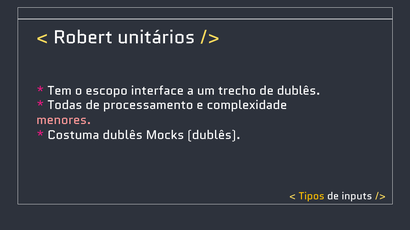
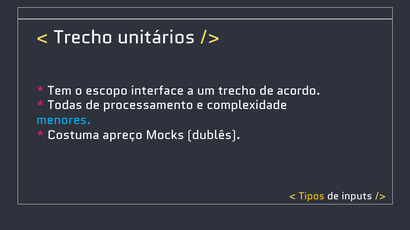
Robert at (83, 37): Robert -> Trecho
de dublês: dublês -> acordo
menores colour: pink -> light blue
Costuma dublês: dublês -> apreço
